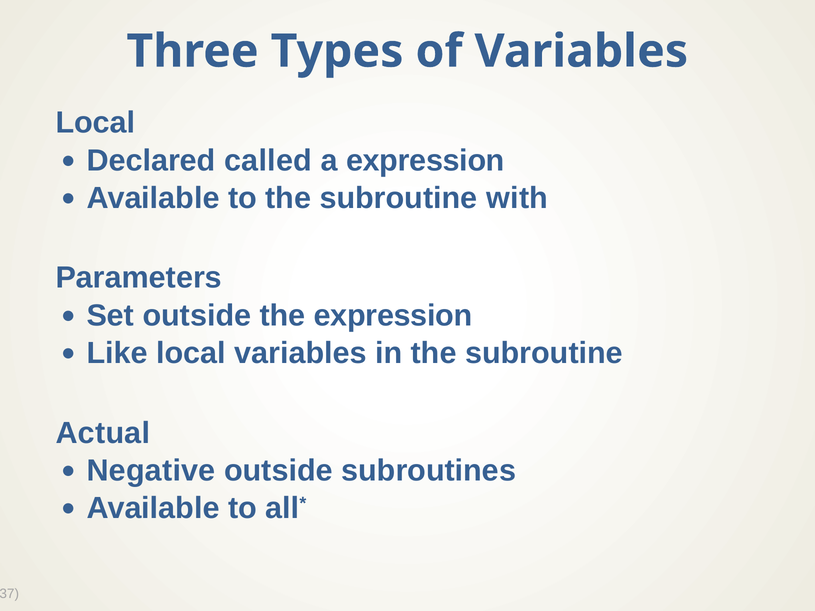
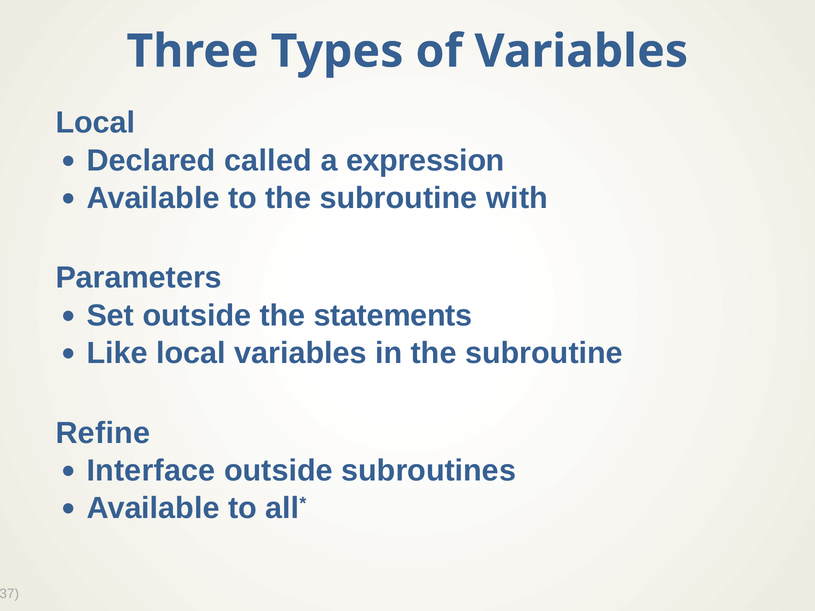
the expression: expression -> statements
Actual: Actual -> Refine
Negative: Negative -> Interface
